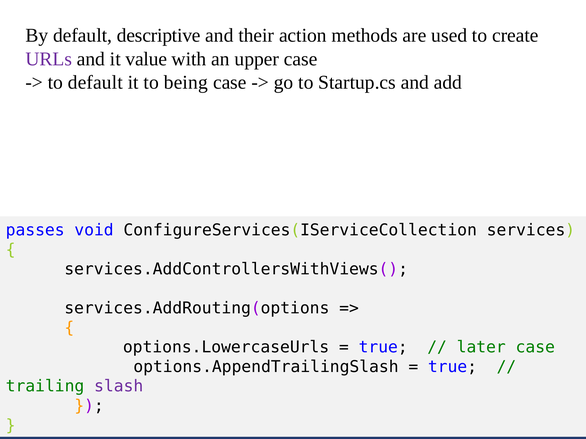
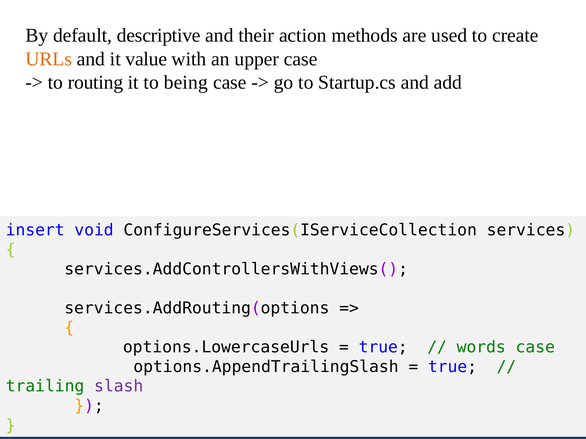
URLs colour: purple -> orange
to default: default -> routing
passes: passes -> insert
later: later -> words
